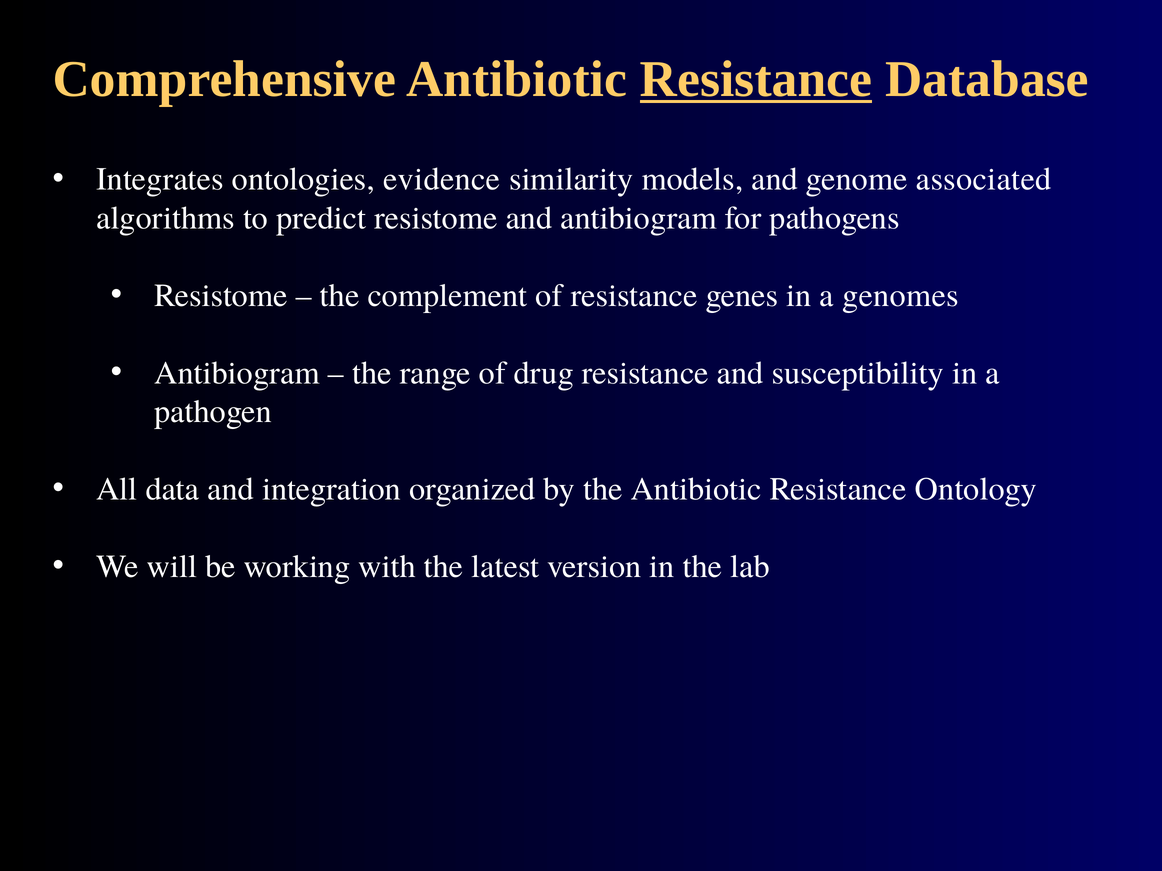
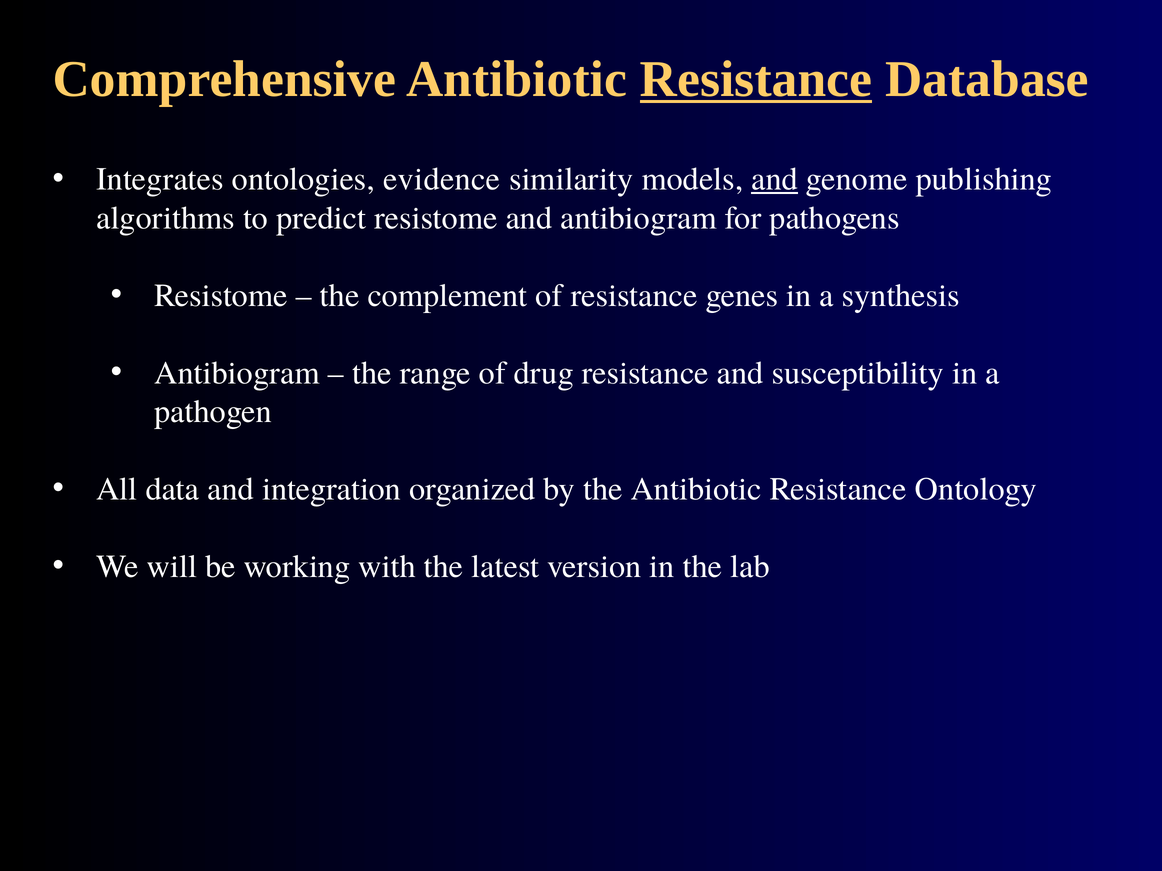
and at (774, 179) underline: none -> present
associated: associated -> publishing
genomes: genomes -> synthesis
